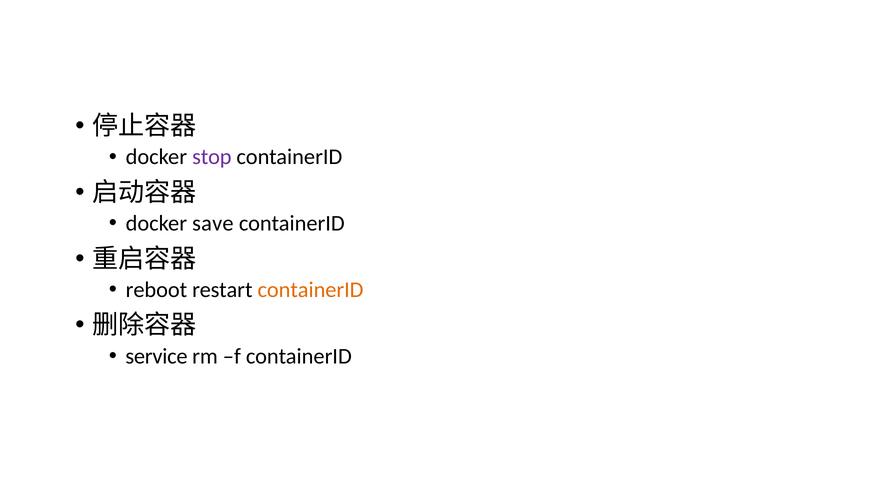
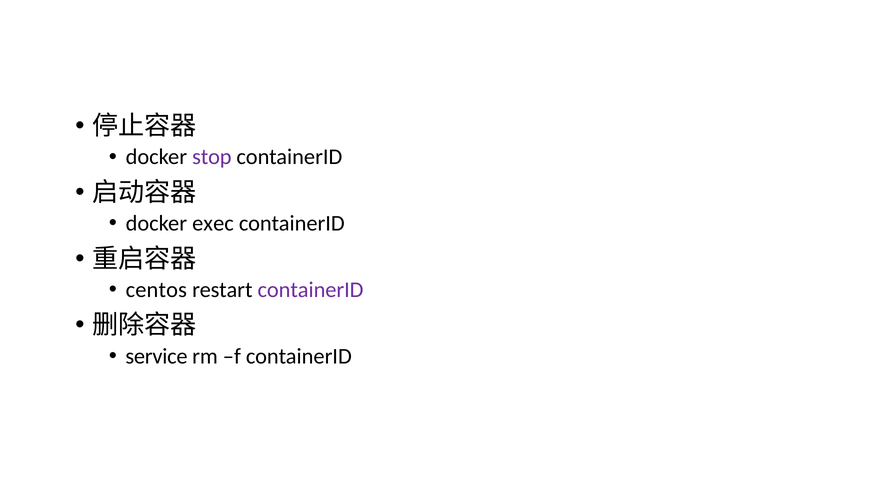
save: save -> exec
reboot: reboot -> centos
containerID at (311, 290) colour: orange -> purple
